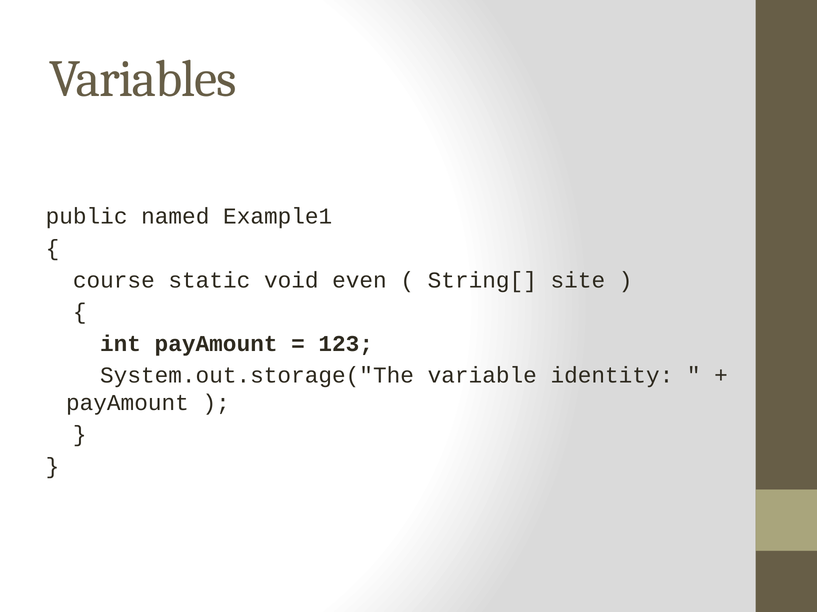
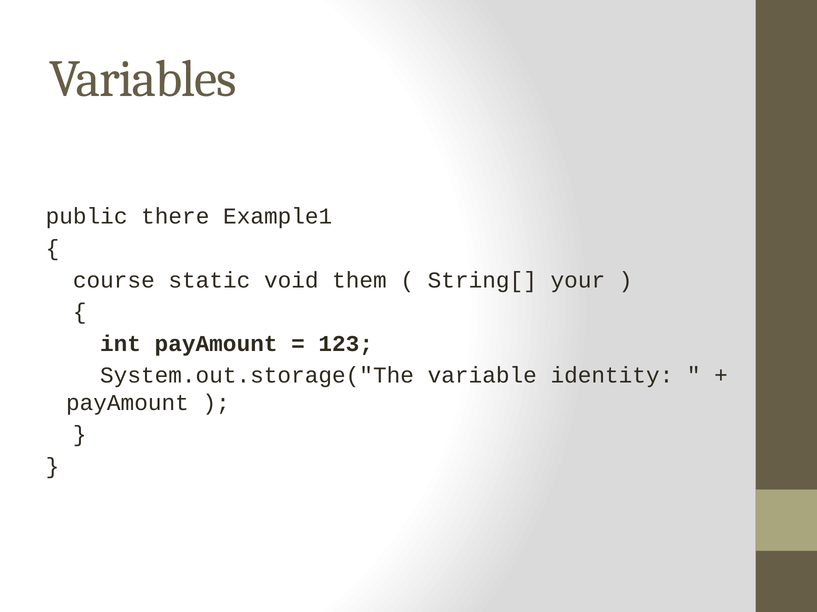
named: named -> there
even: even -> them
site: site -> your
